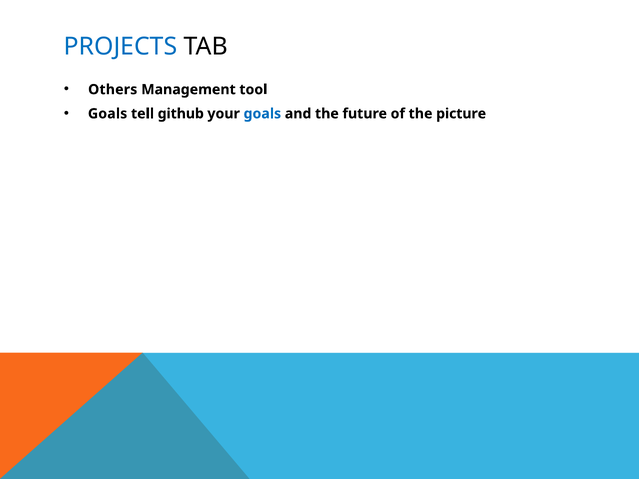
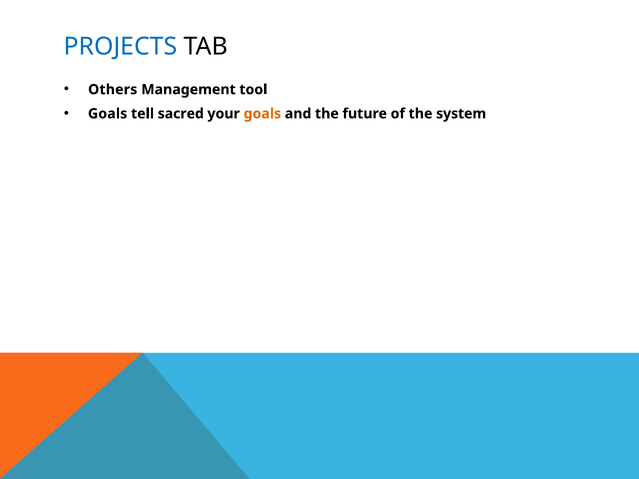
github: github -> sacred
goals at (262, 114) colour: blue -> orange
picture: picture -> system
